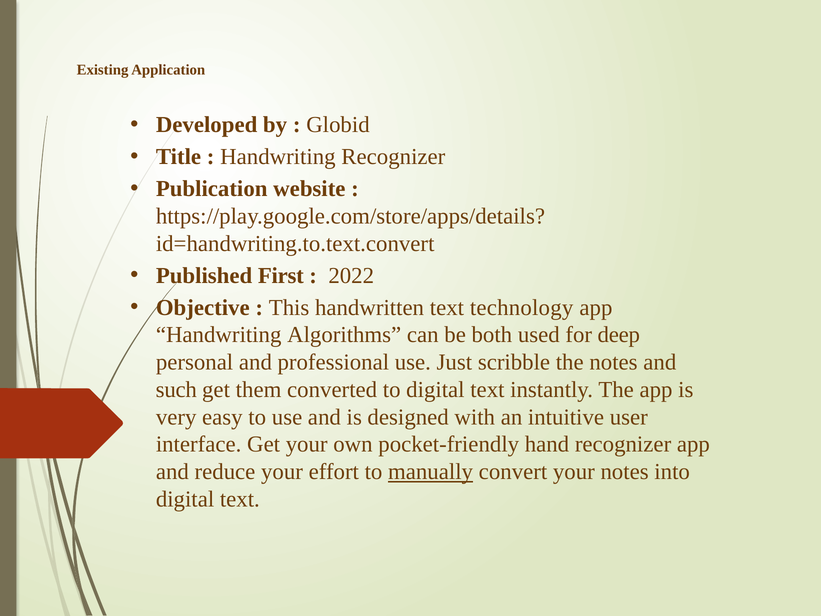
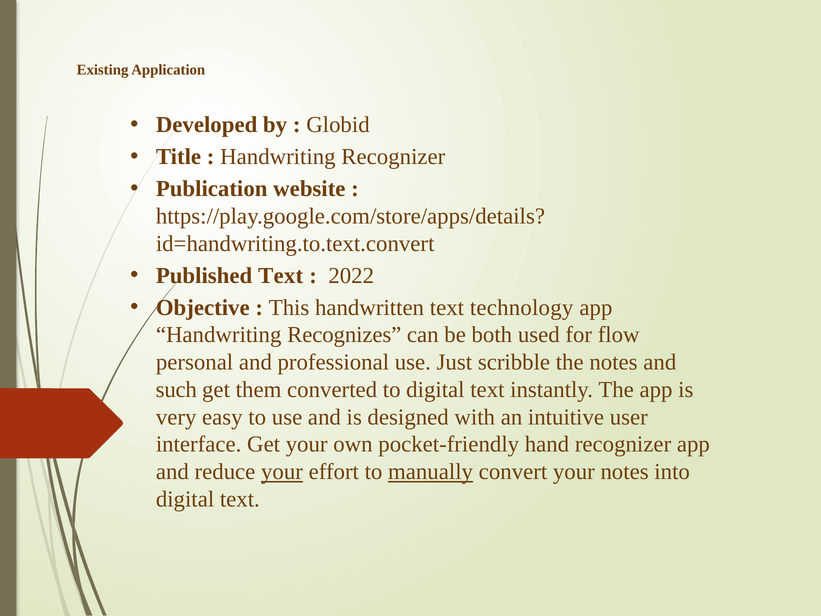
Published First: First -> Text
Algorithms: Algorithms -> Recognizes
deep: deep -> flow
your at (282, 472) underline: none -> present
